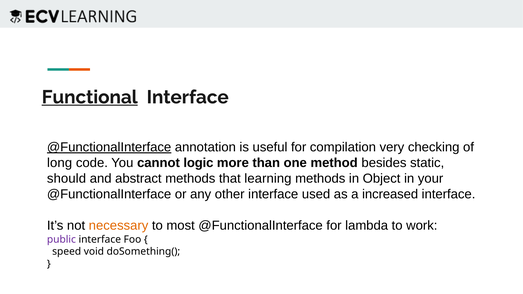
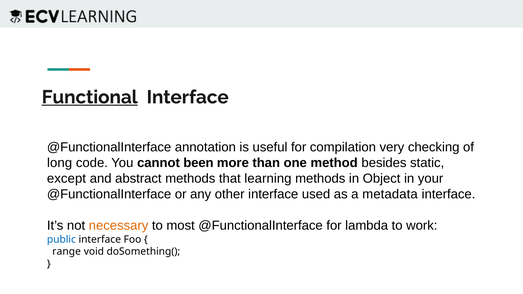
@FunctionalInterface at (109, 147) underline: present -> none
logic: logic -> been
should: should -> except
increased: increased -> metadata
public colour: purple -> blue
speed: speed -> range
